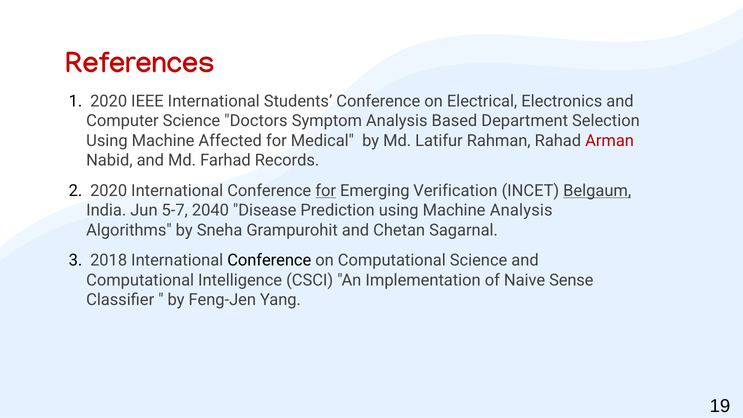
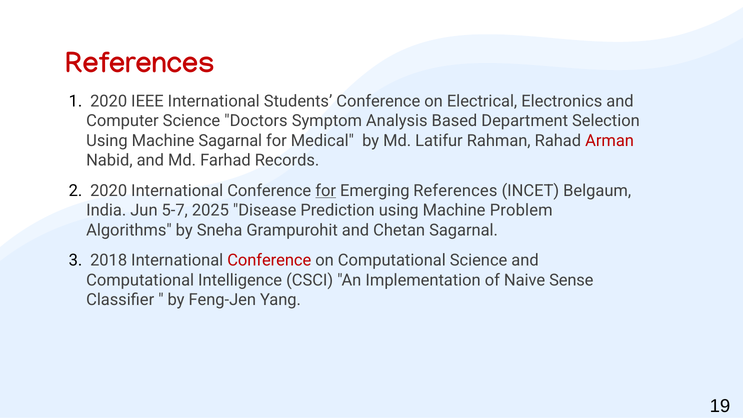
Machine Affected: Affected -> Sagarnal
Emerging Verification: Verification -> References
Belgaum underline: present -> none
2040: 2040 -> 2025
Machine Analysis: Analysis -> Problem
Conference at (269, 260) colour: black -> red
